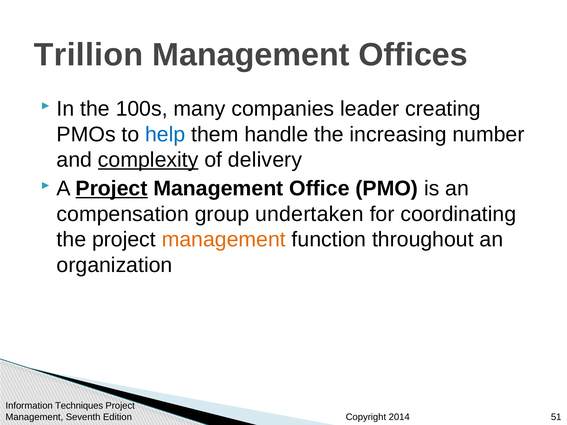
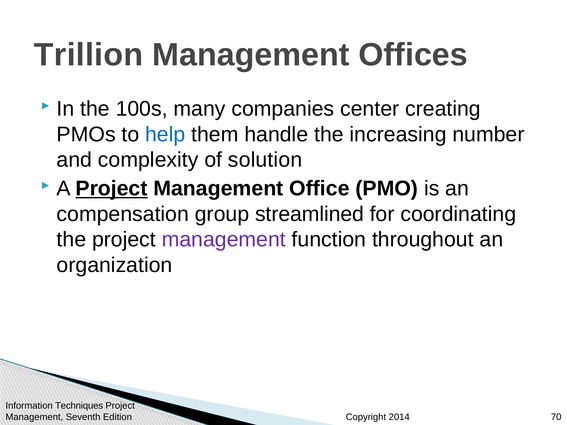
leader: leader -> center
complexity underline: present -> none
delivery: delivery -> solution
undertaken: undertaken -> streamlined
management at (224, 240) colour: orange -> purple
51: 51 -> 70
